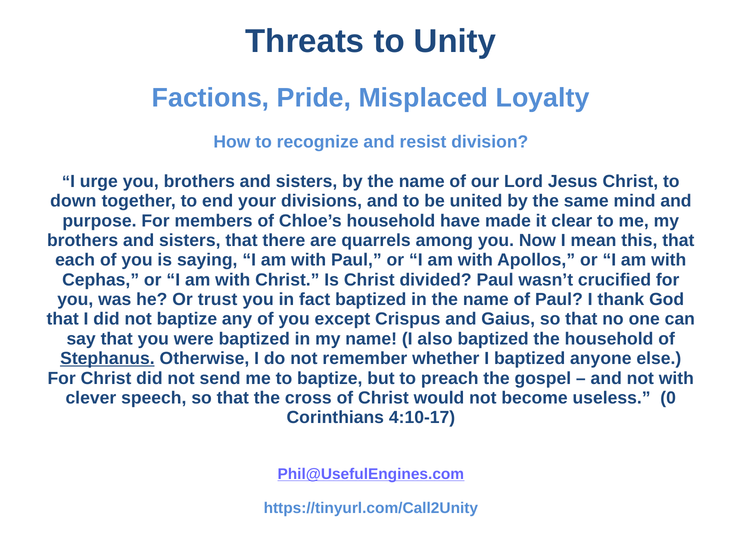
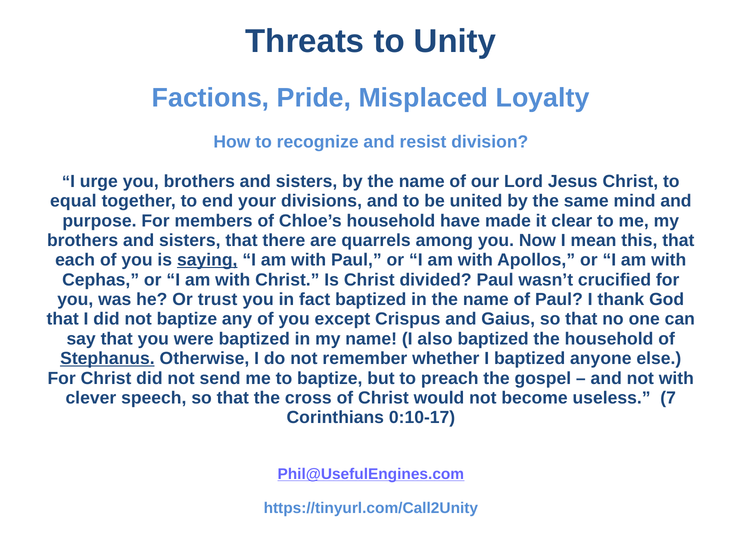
down: down -> equal
saying underline: none -> present
0: 0 -> 7
4:10-17: 4:10-17 -> 0:10-17
